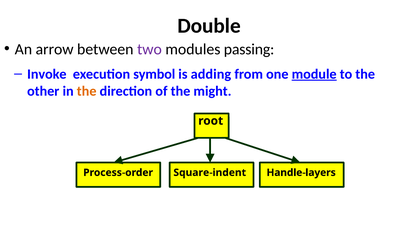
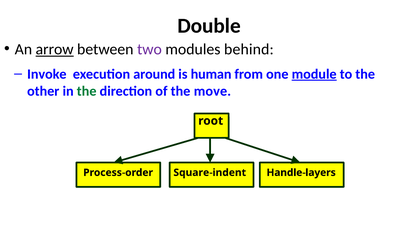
arrow underline: none -> present
passing: passing -> behind
symbol: symbol -> around
adding: adding -> human
the at (87, 91) colour: orange -> green
might: might -> move
